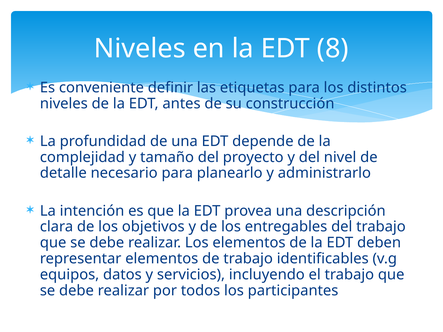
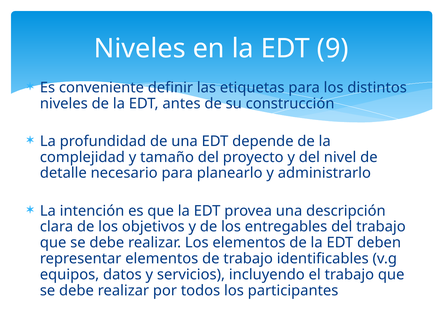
8: 8 -> 9
